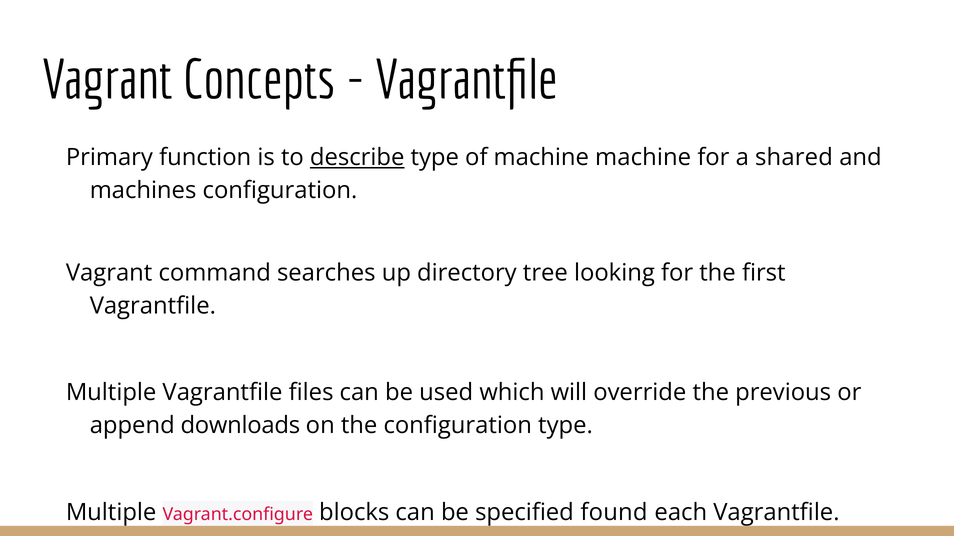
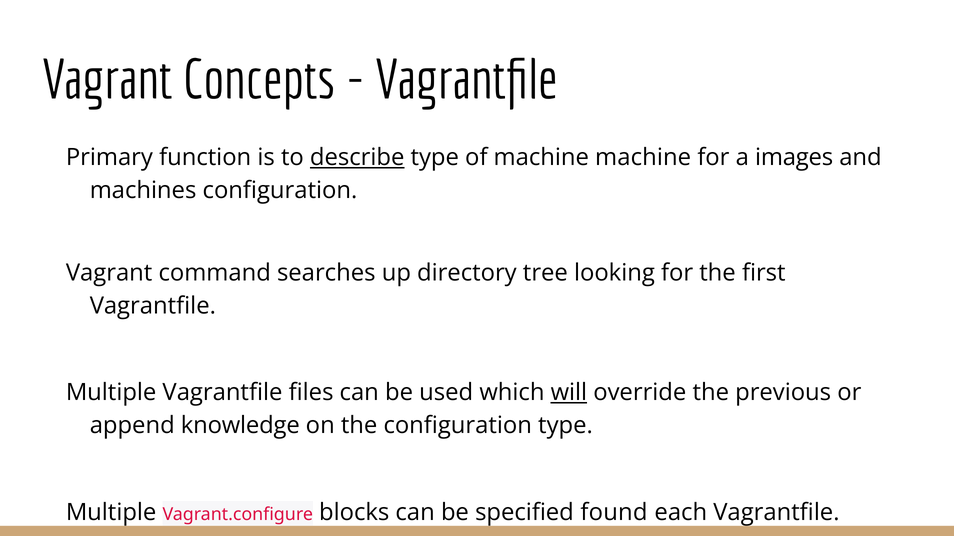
shared: shared -> images
will underline: none -> present
downloads: downloads -> knowledge
